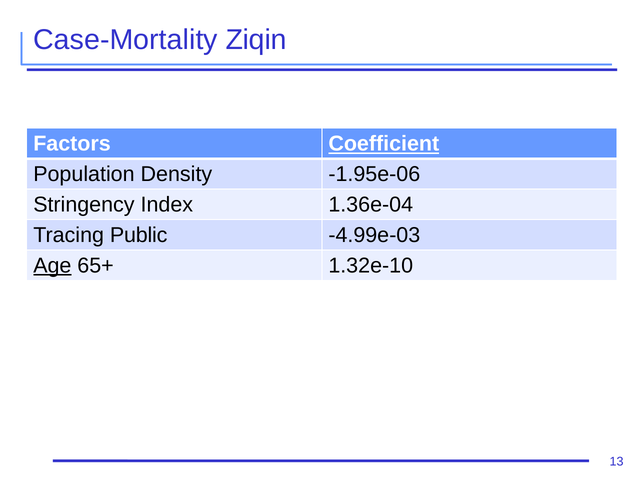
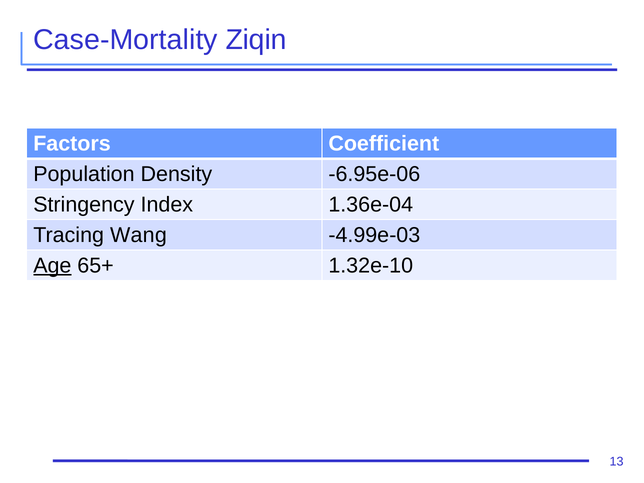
Coefficient underline: present -> none
-1.95e-06: -1.95e-06 -> -6.95e-06
Public: Public -> Wang
